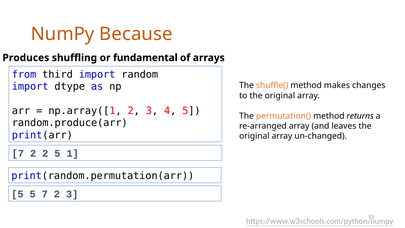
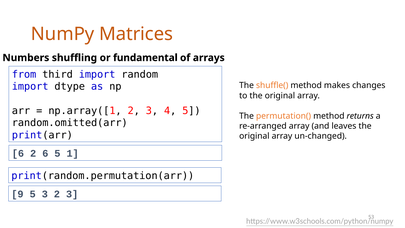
Because: Because -> Matrices
Produces: Produces -> Numbers
random.produce(arr: random.produce(arr -> random.omitted(arr
7 at (18, 153): 7 -> 6
2 2: 2 -> 6
5 at (17, 194): 5 -> 9
5 7: 7 -> 3
